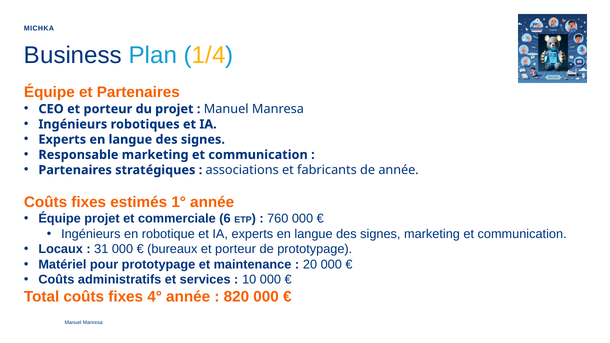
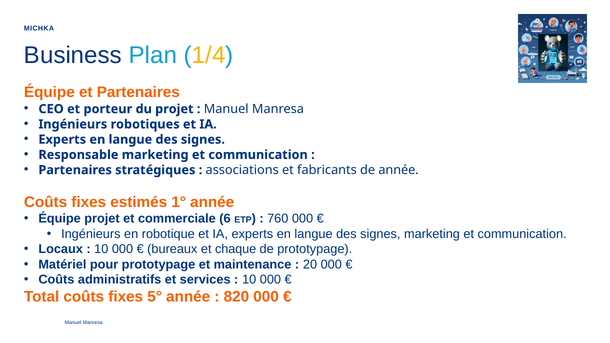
31 at (101, 249): 31 -> 10
bureaux et porteur: porteur -> chaque
4°: 4° -> 5°
